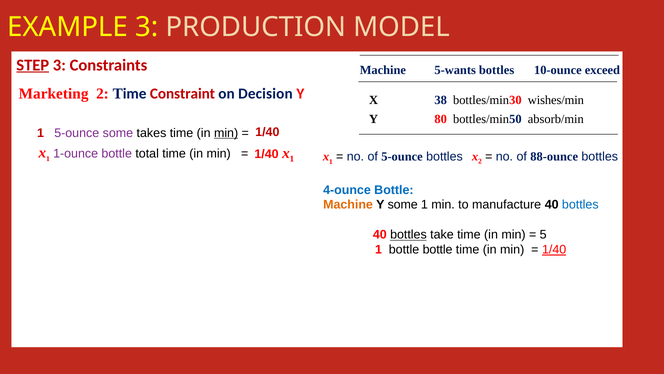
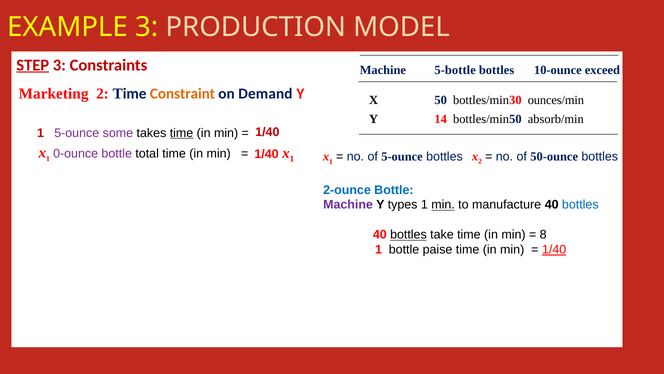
5-wants: 5-wants -> 5-bottle
Constraint colour: red -> orange
Decision: Decision -> Demand
38: 38 -> 50
wishes/min: wishes/min -> ounces/min
80: 80 -> 14
time at (182, 133) underline: none -> present
min at (226, 133) underline: present -> none
1-ounce: 1-ounce -> 0-ounce
88-ounce: 88-ounce -> 50-ounce
4-ounce: 4-ounce -> 2-ounce
Machine at (348, 205) colour: orange -> purple
Y some: some -> types
min at (443, 205) underline: none -> present
5: 5 -> 8
bottle bottle: bottle -> paise
